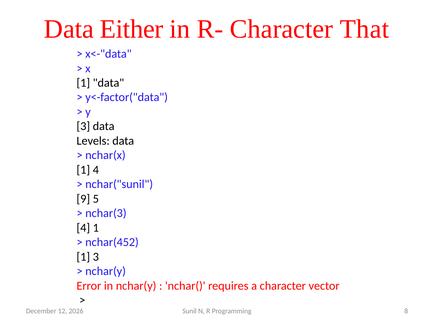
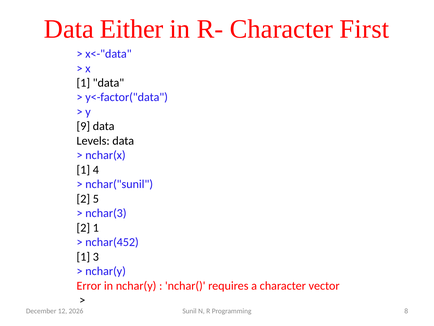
That: That -> First
3 at (83, 126): 3 -> 9
9 at (83, 198): 9 -> 2
4 at (83, 227): 4 -> 2
